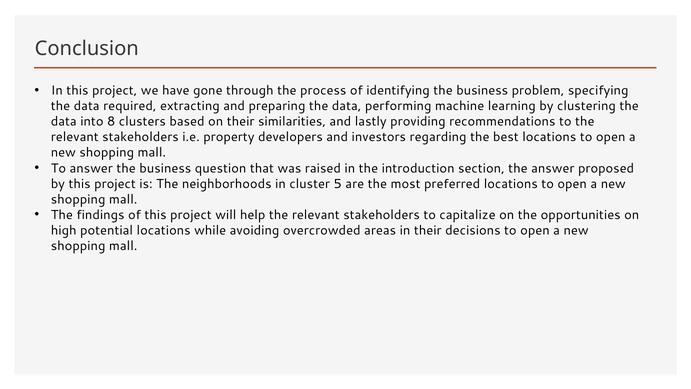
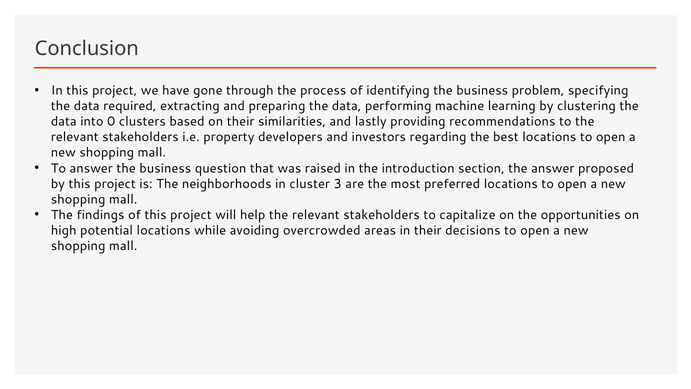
8: 8 -> 0
5: 5 -> 3
